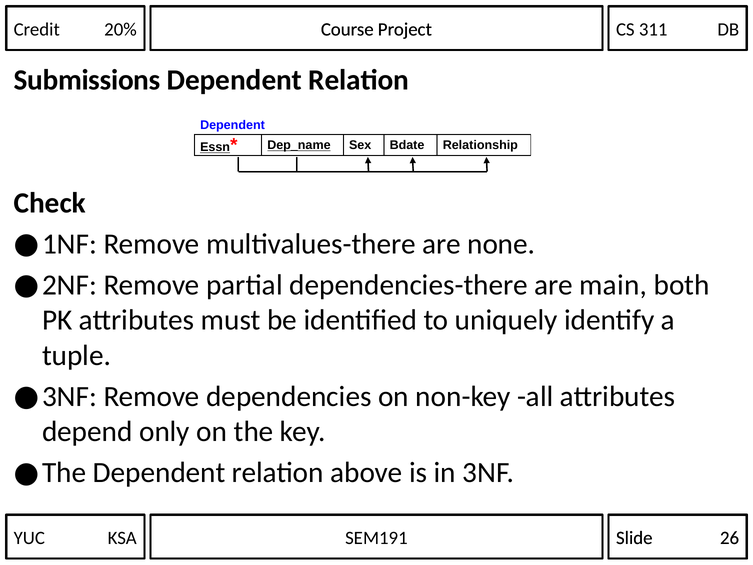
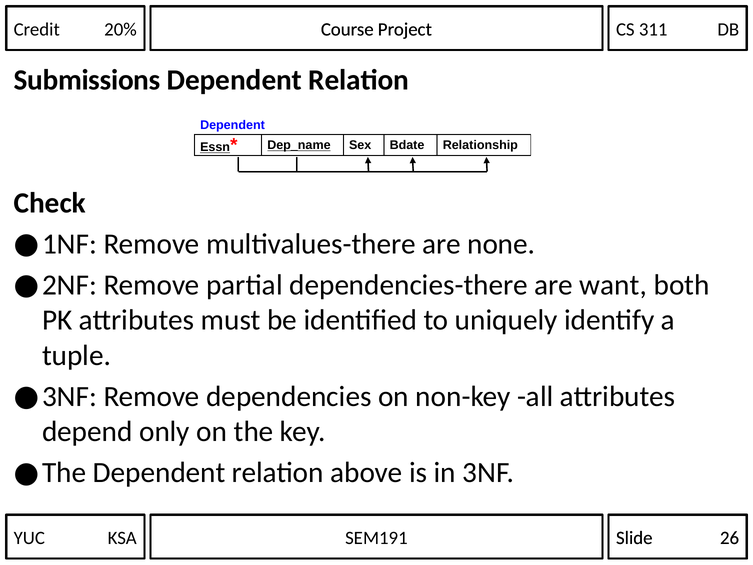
main: main -> want
